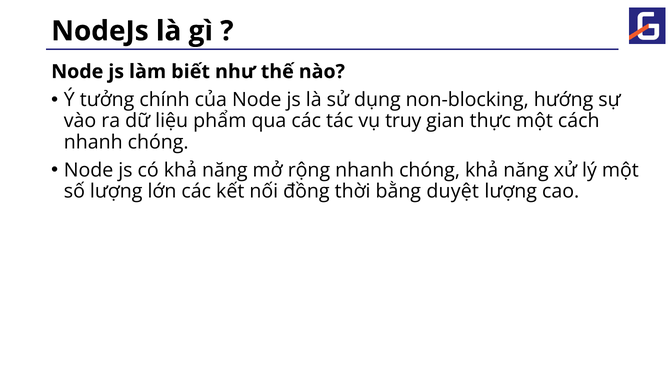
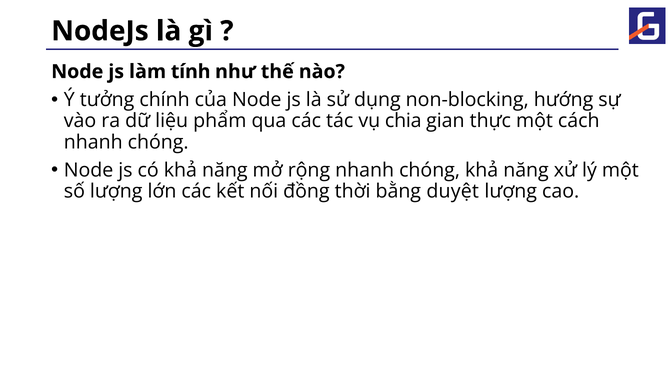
biết: biết -> tính
truy: truy -> chia
